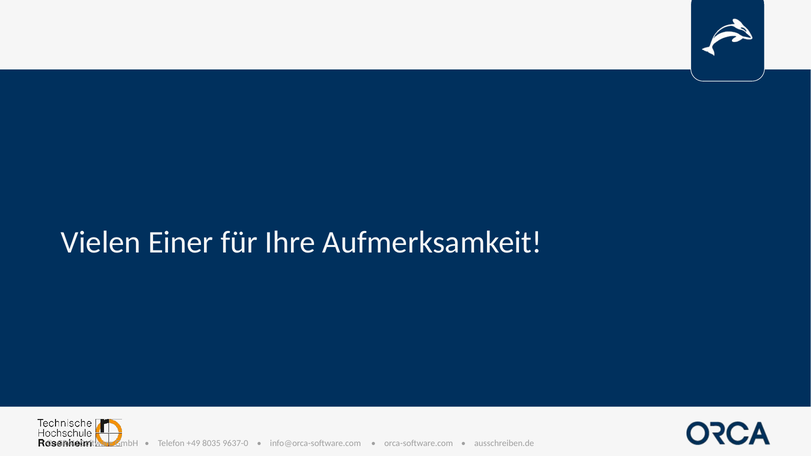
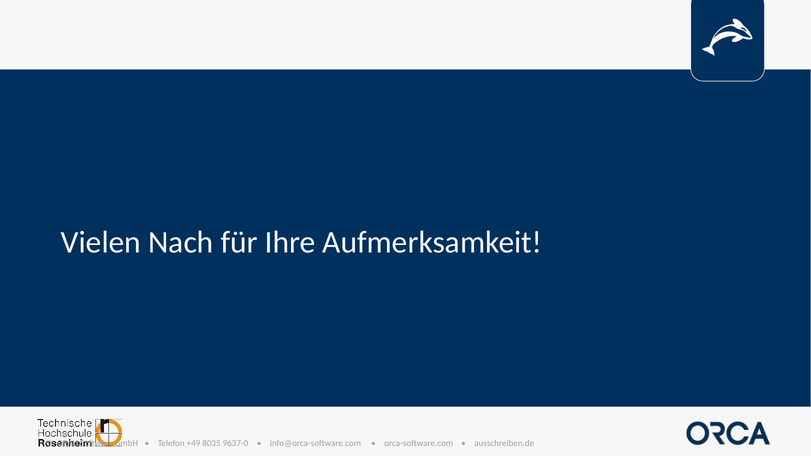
Einer: Einer -> Nach
